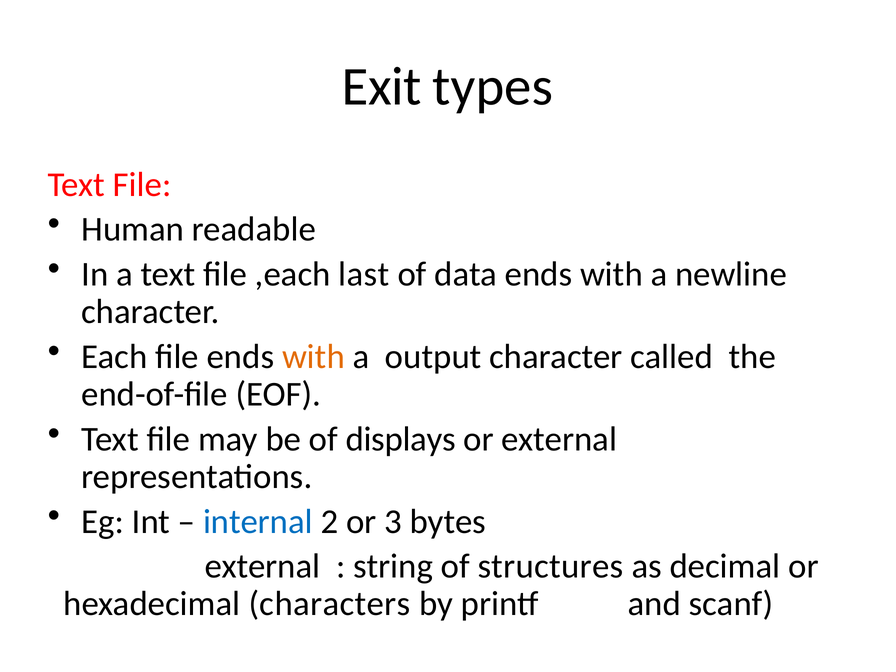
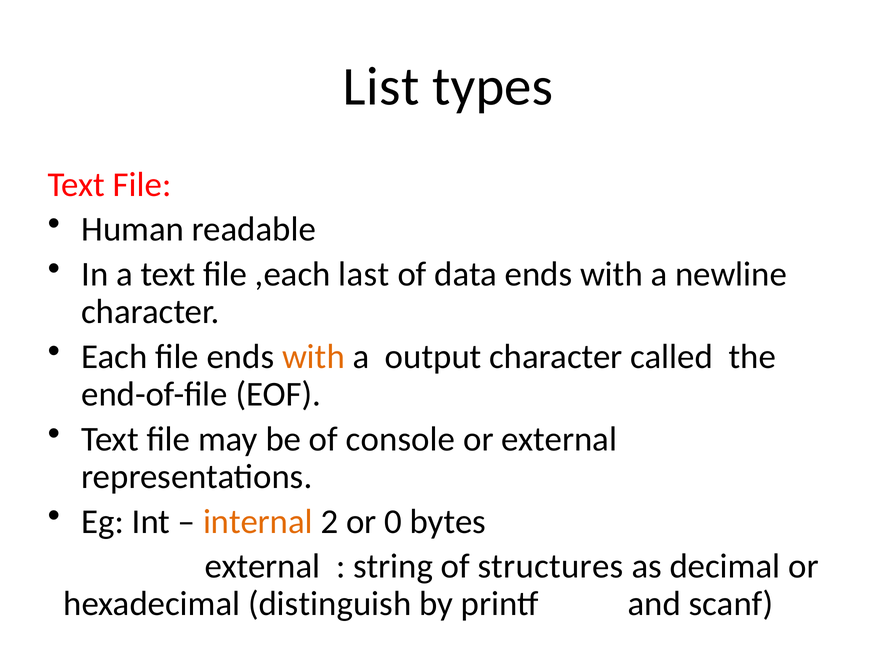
Exit: Exit -> List
displays: displays -> console
internal colour: blue -> orange
3: 3 -> 0
characters: characters -> distinguish
